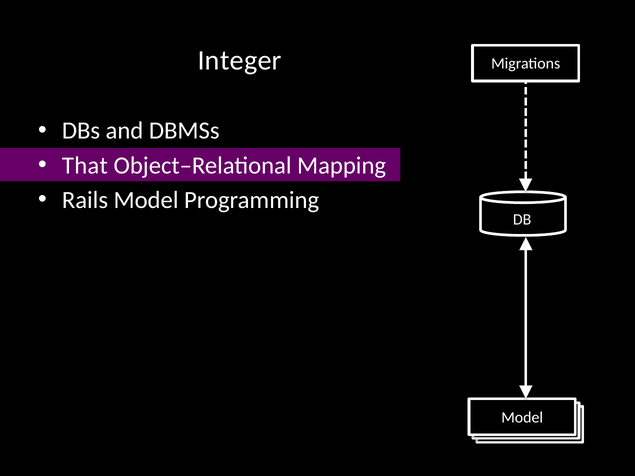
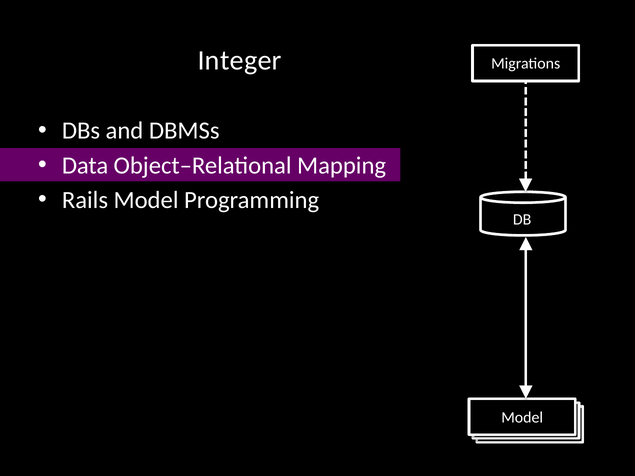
That: That -> Data
